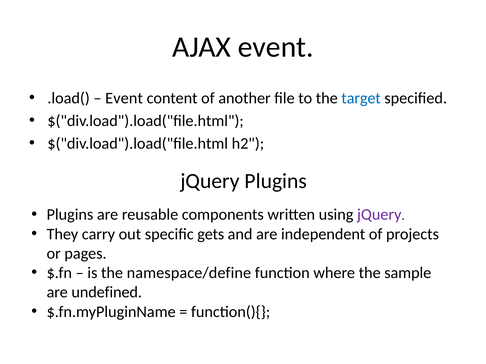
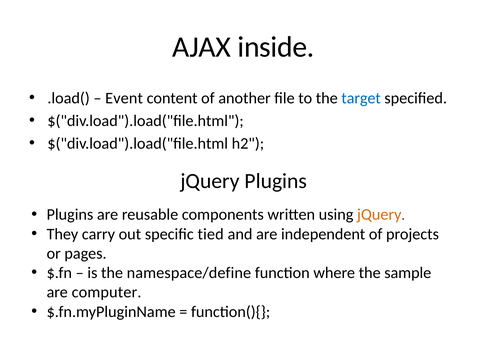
AJAX event: event -> inside
jQuery at (379, 215) colour: purple -> orange
gets: gets -> tied
undefined: undefined -> computer
